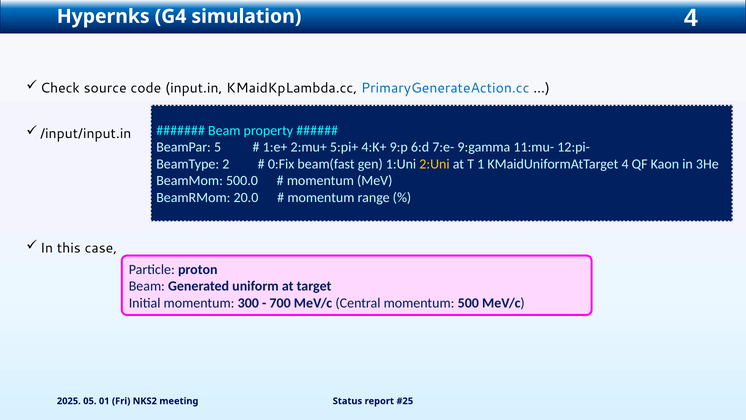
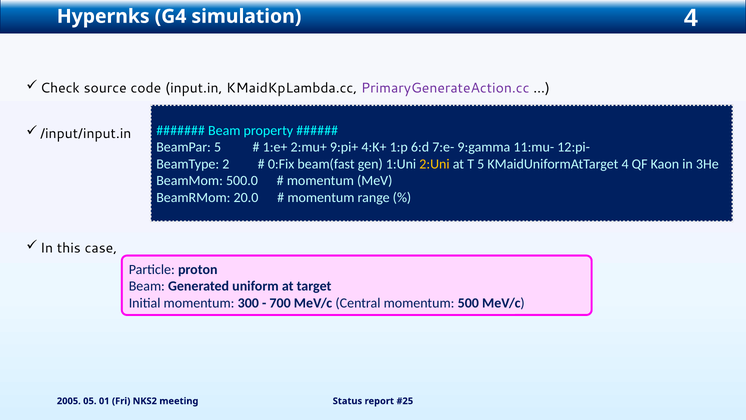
PrimaryGenerateAction.cc colour: blue -> purple
5:pi+: 5:pi+ -> 9:pi+
9:p: 9:p -> 1:p
T 1: 1 -> 5
2025: 2025 -> 2005
